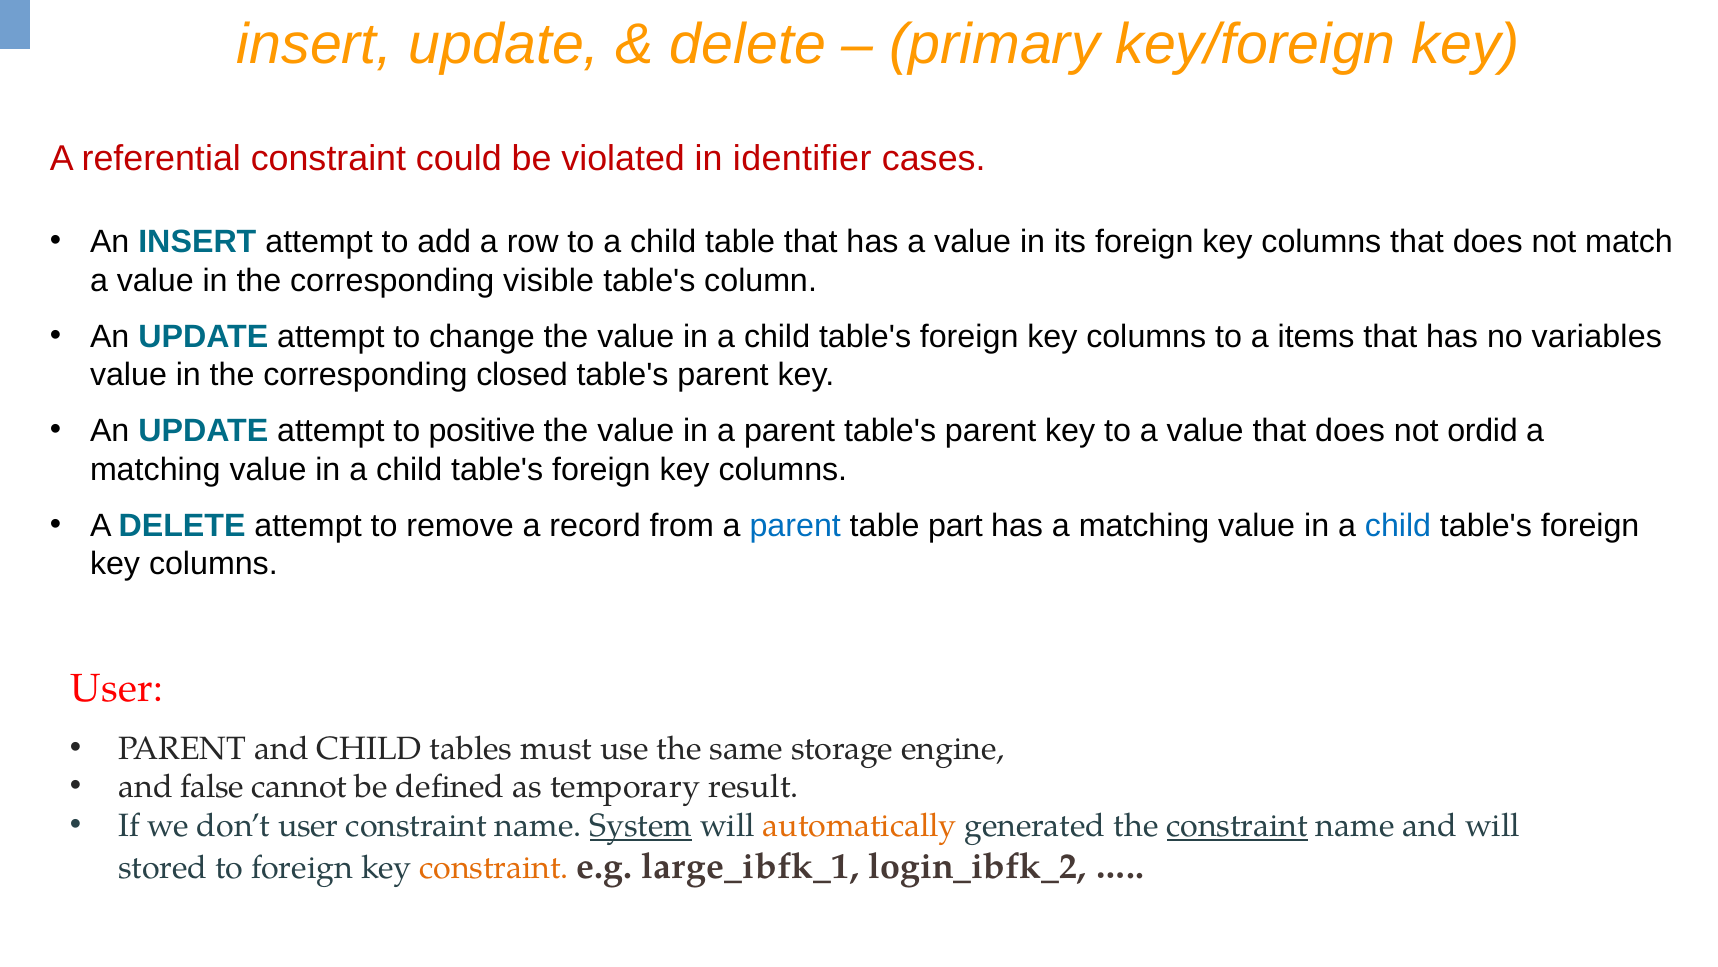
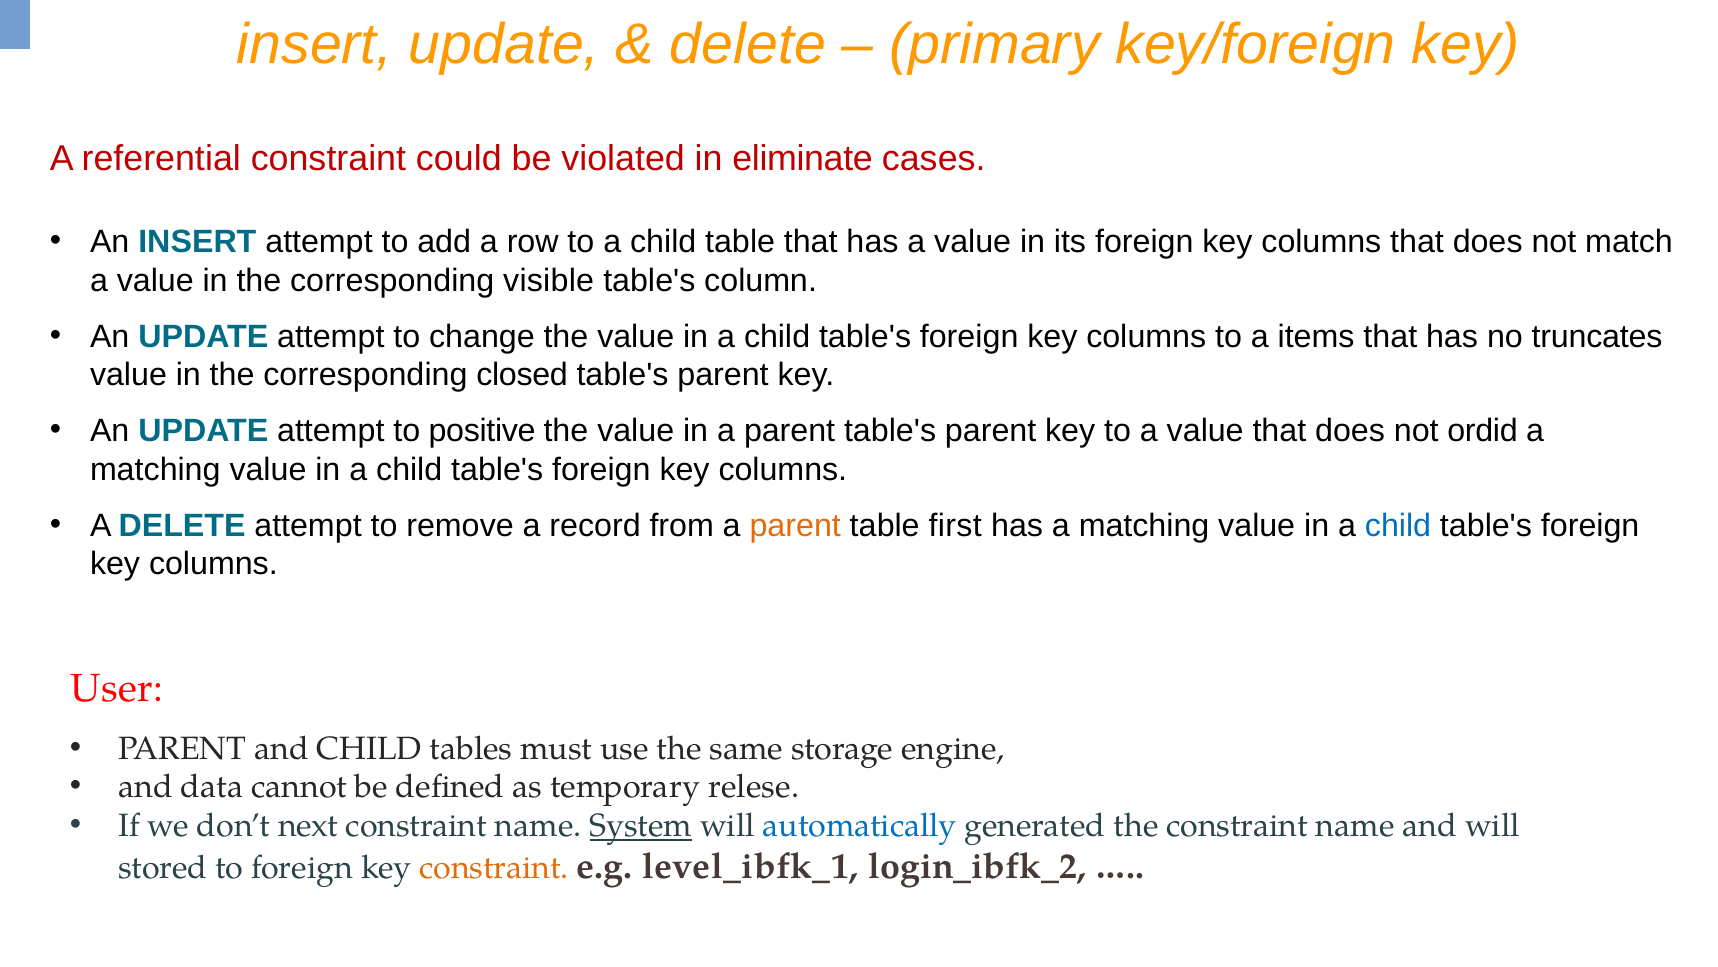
identifier: identifier -> eliminate
variables: variables -> truncates
parent at (795, 525) colour: blue -> orange
part: part -> first
false: false -> data
result: result -> relese
don’t user: user -> next
automatically colour: orange -> blue
constraint at (1237, 825) underline: present -> none
large_ibfk_1: large_ibfk_1 -> level_ibfk_1
